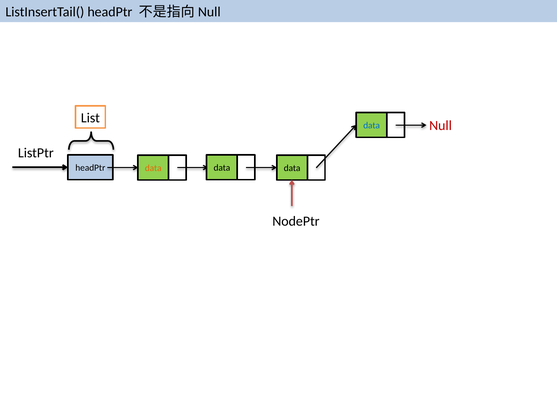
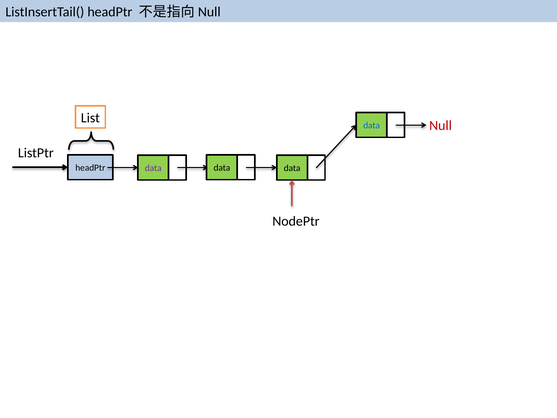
data at (153, 168) colour: orange -> purple
